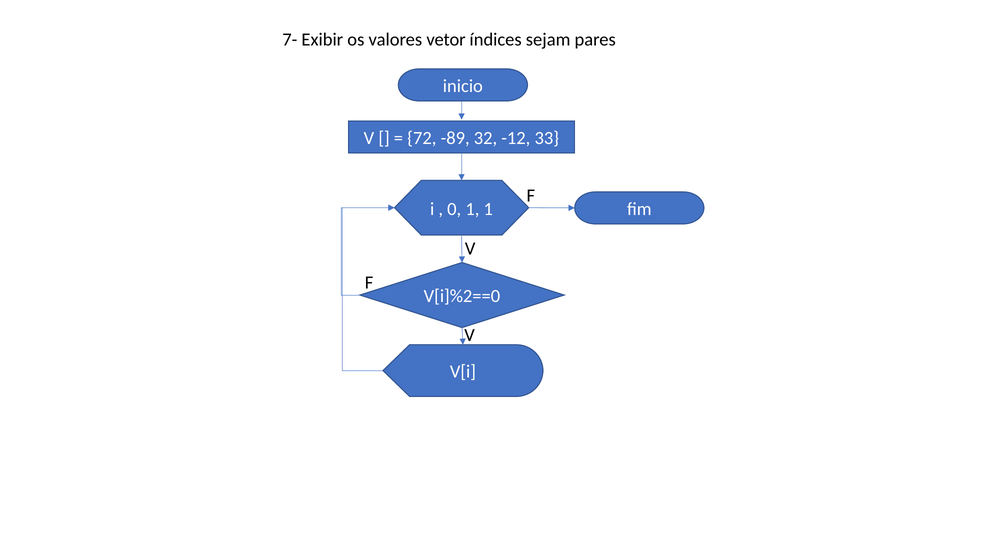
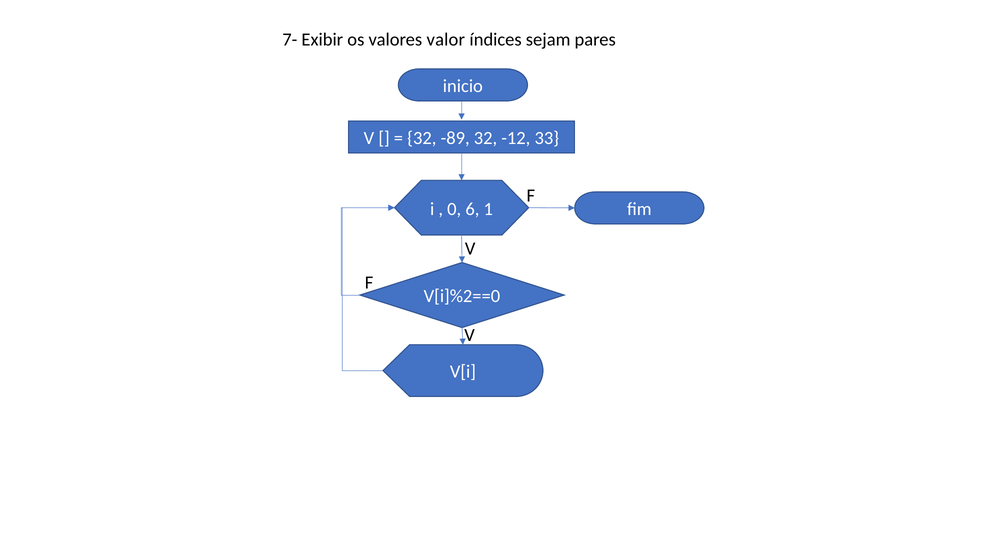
vetor: vetor -> valor
72 at (422, 138): 72 -> 32
0 1: 1 -> 6
